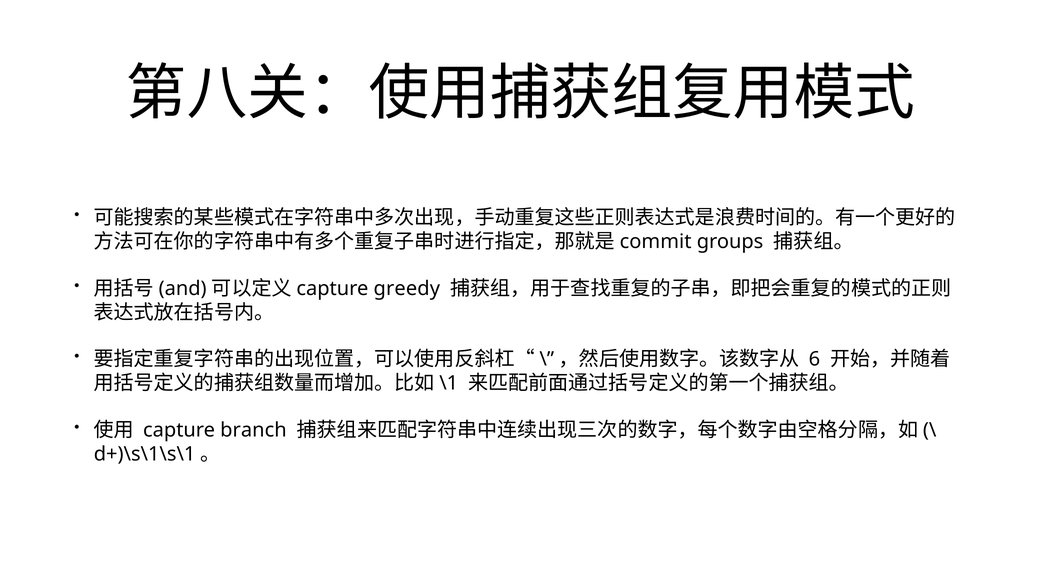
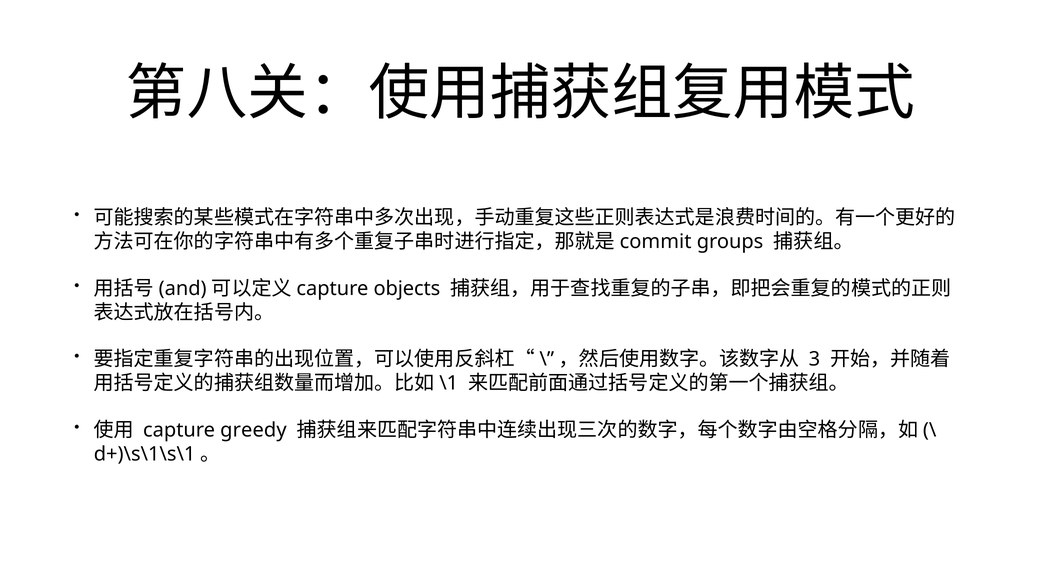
greedy: greedy -> objects
6: 6 -> 3
branch: branch -> greedy
